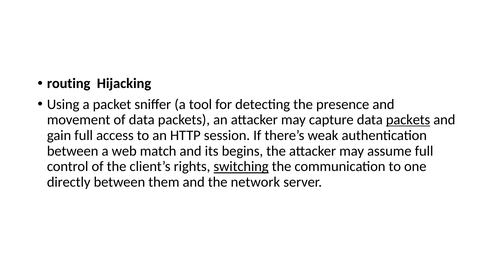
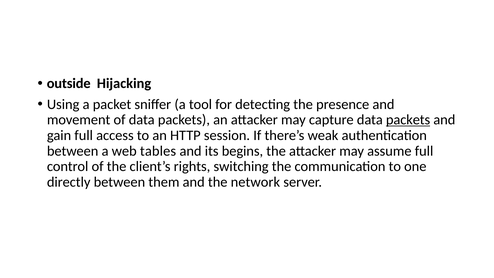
routing: routing -> outside
match: match -> tables
switching underline: present -> none
